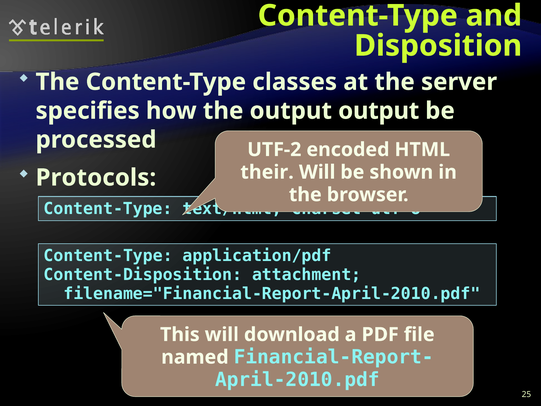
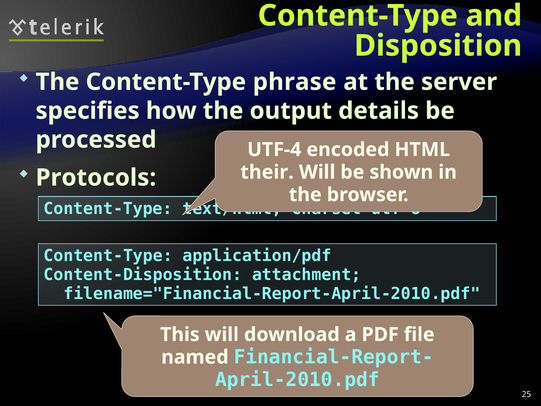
classes: classes -> phrase
output output: output -> details
UTF-2: UTF-2 -> UTF-4
